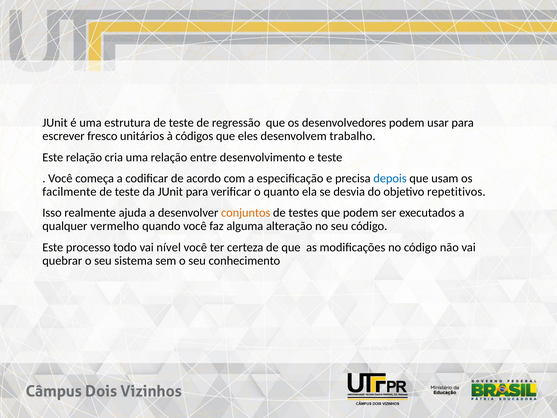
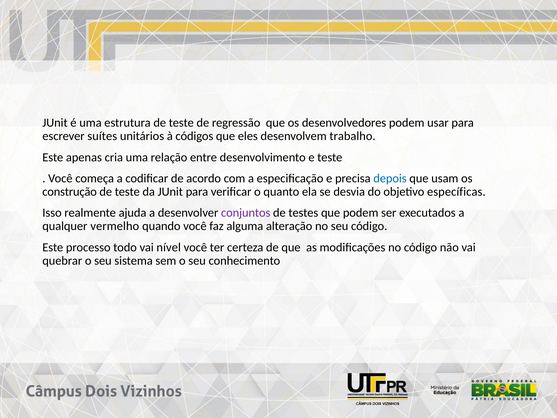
fresco: fresco -> suítes
Este relação: relação -> apenas
facilmente: facilmente -> construção
repetitivos: repetitivos -> específicas
conjuntos colour: orange -> purple
